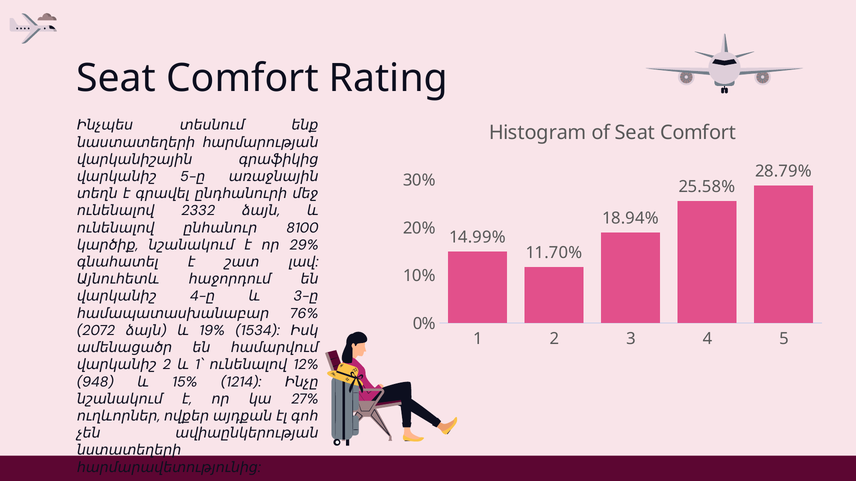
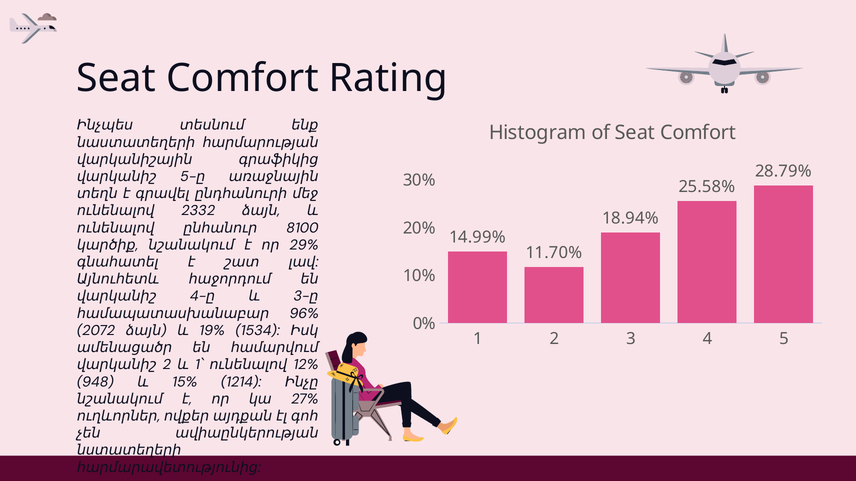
76%: 76% -> 96%
